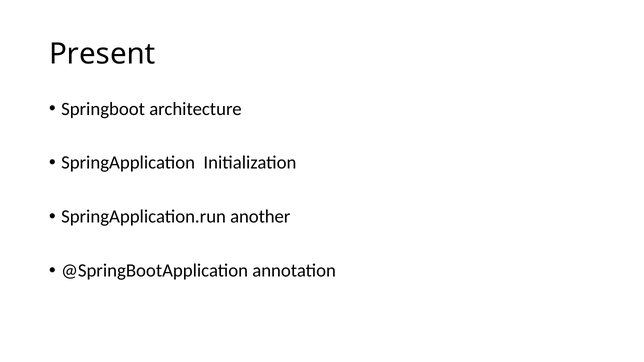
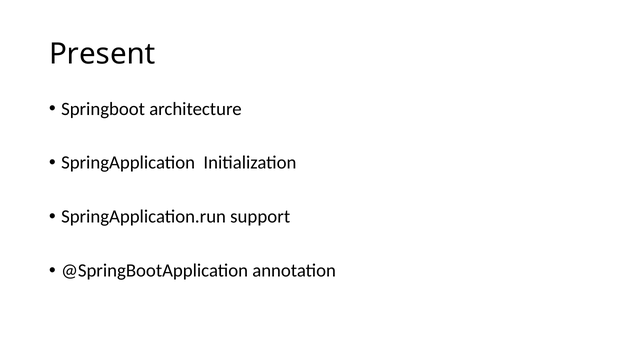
another: another -> support
